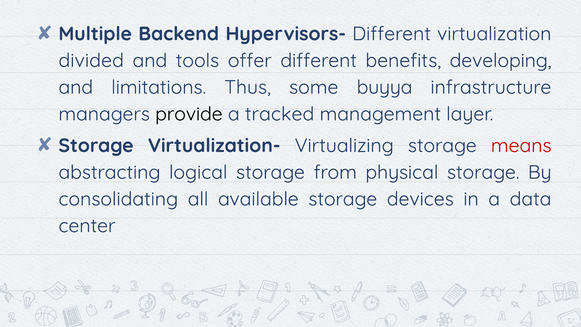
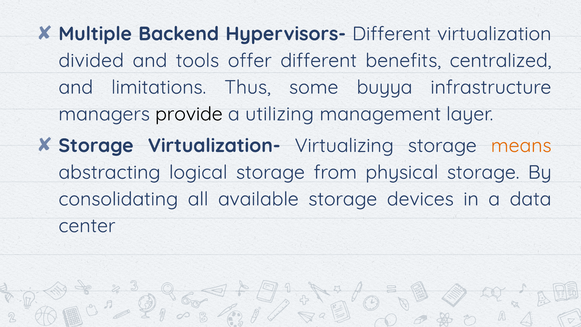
developing: developing -> centralized
tracked: tracked -> utilizing
means colour: red -> orange
